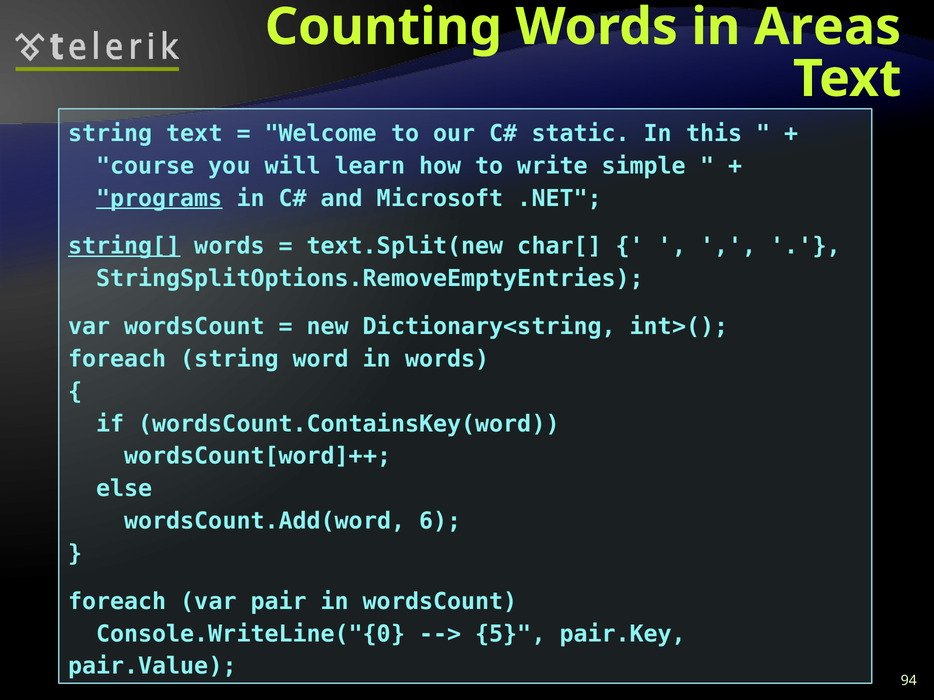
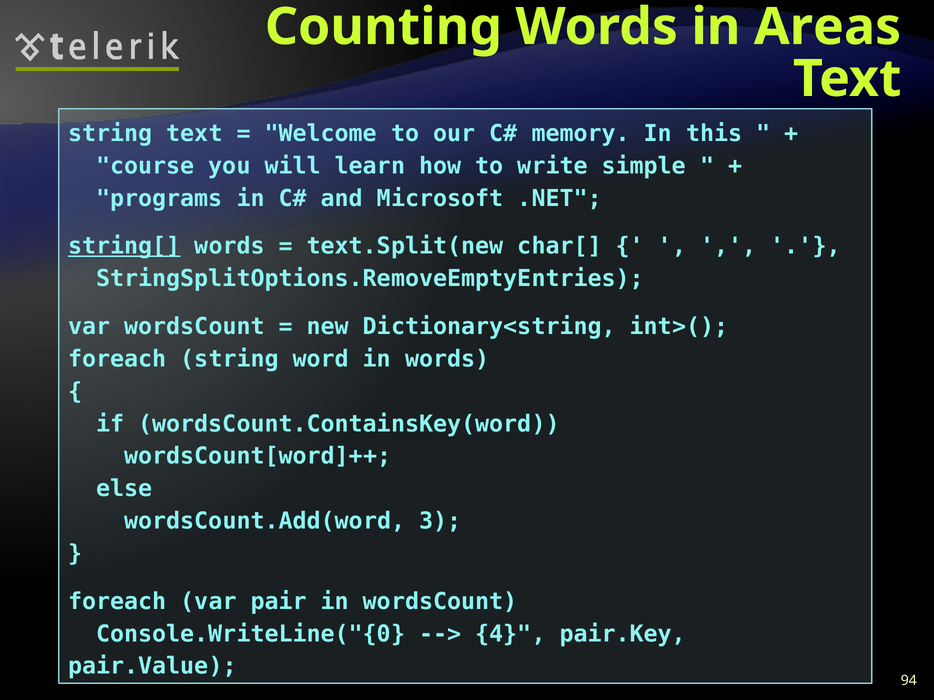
static: static -> memory
programs underline: present -> none
6: 6 -> 3
5: 5 -> 4
